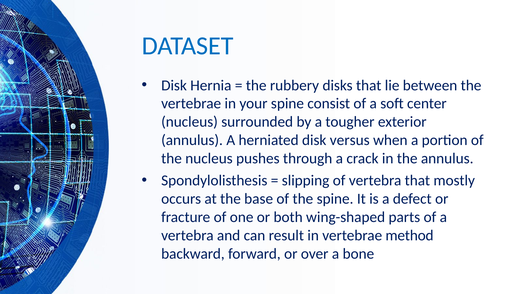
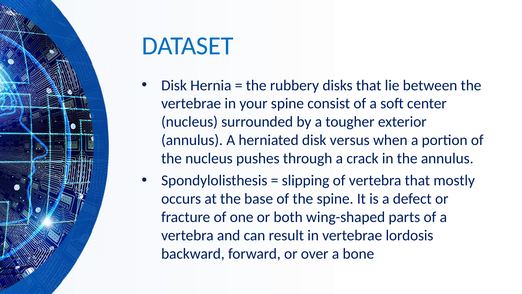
method: method -> lordosis
